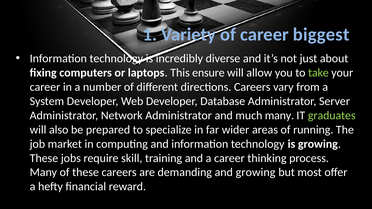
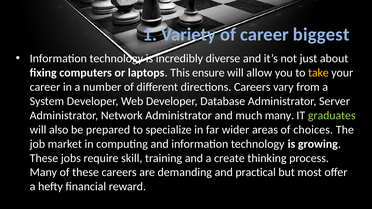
take colour: light green -> yellow
running: running -> choices
a career: career -> create
and growing: growing -> practical
